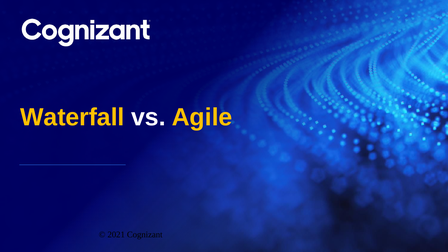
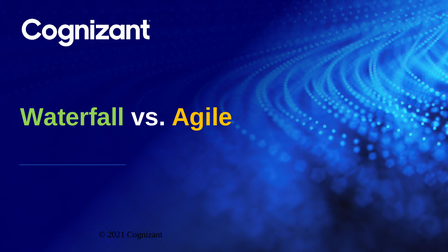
Waterfall colour: yellow -> light green
